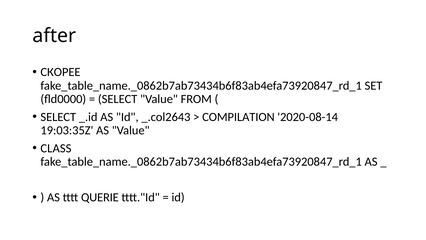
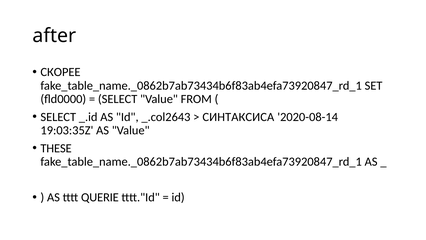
COMPILATION: COMPILATION -> СИНТАКСИСА
CLASS: CLASS -> THESE
